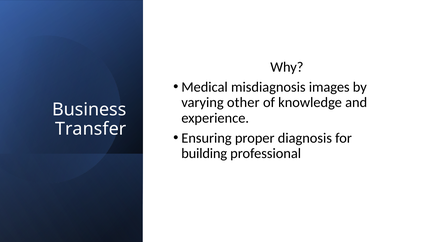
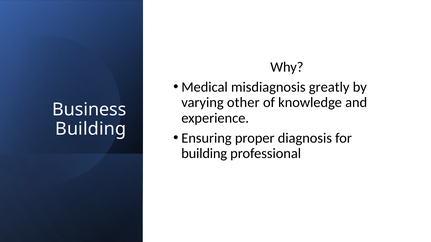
images: images -> greatly
Transfer at (91, 129): Transfer -> Building
